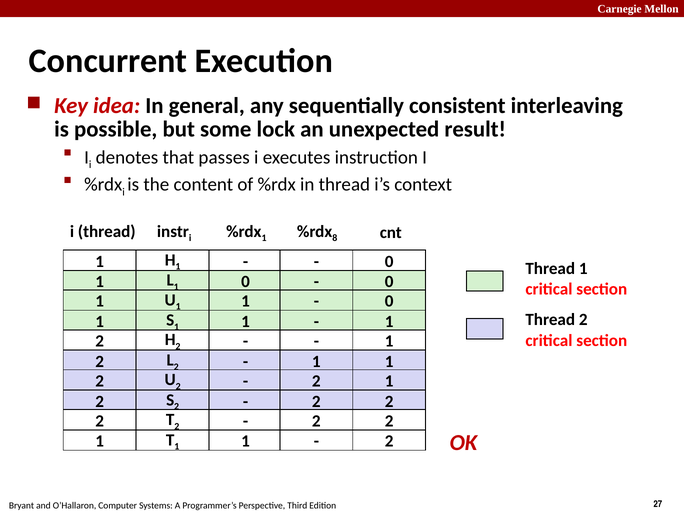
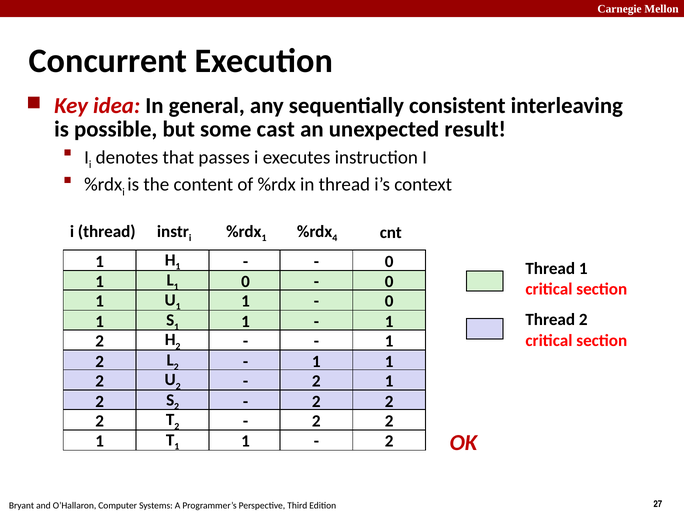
lock: lock -> cast
8: 8 -> 4
